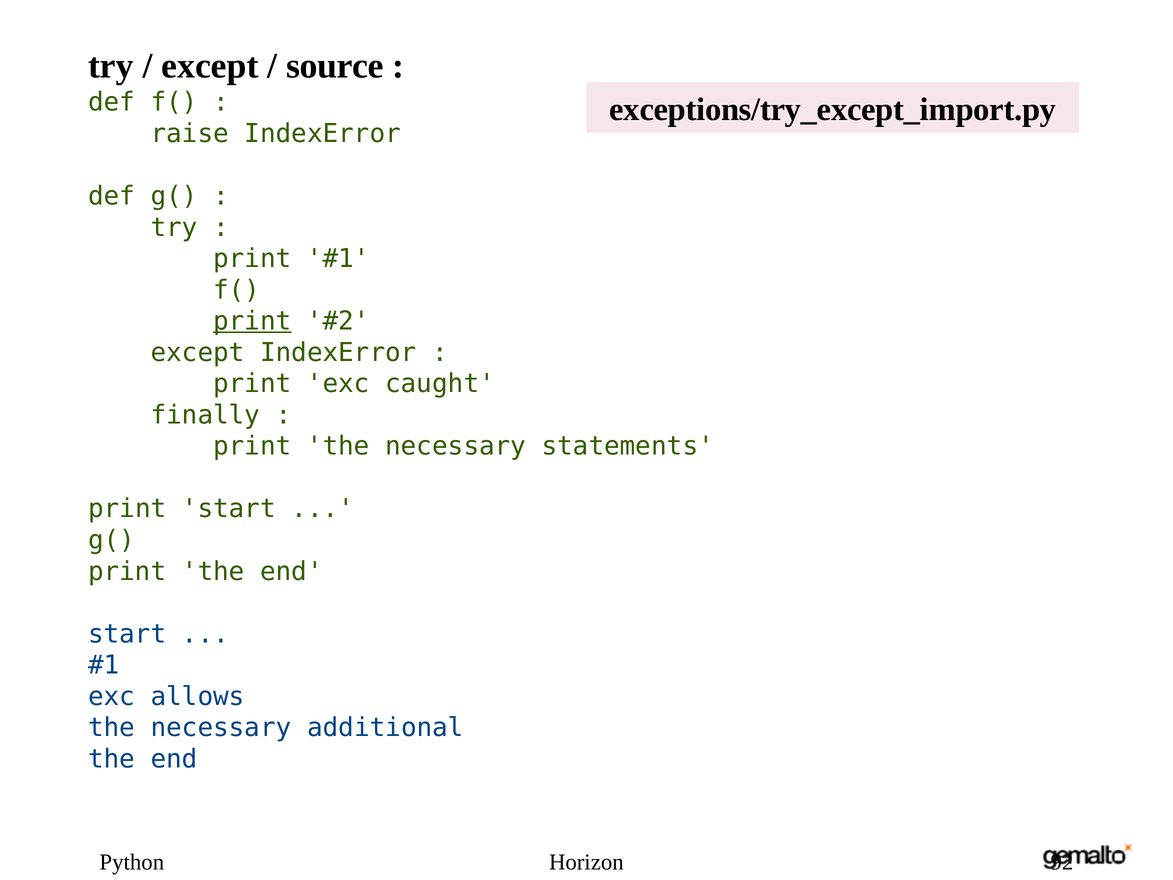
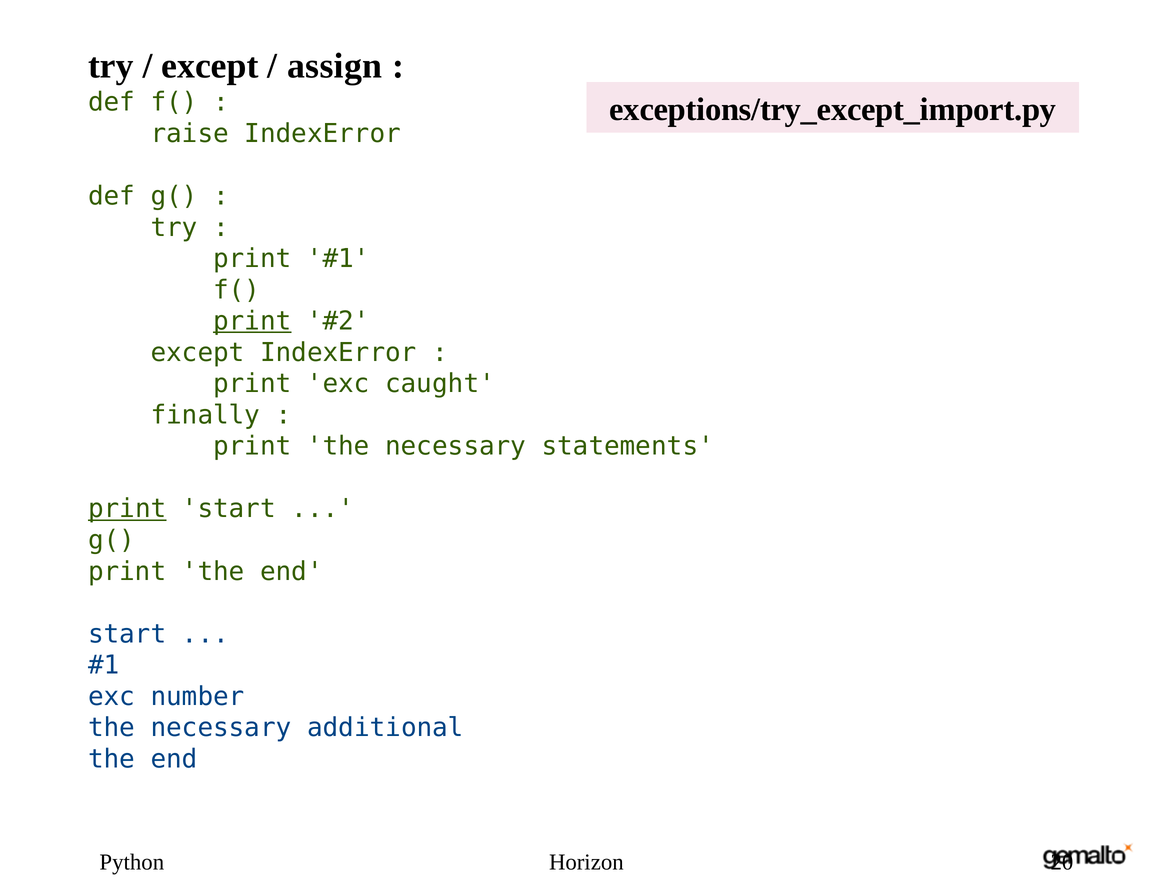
source: source -> assign
print at (127, 509) underline: none -> present
allows: allows -> number
92: 92 -> 20
